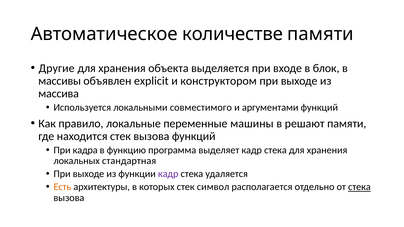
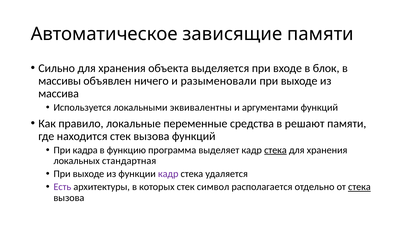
количестве: количестве -> зависящие
Другие: Другие -> Сильно
explicit: explicit -> ничего
конструктором: конструктором -> разыменовали
совместимого: совместимого -> эквивалентны
машины: машины -> средства
стека at (275, 150) underline: none -> present
Есть colour: orange -> purple
